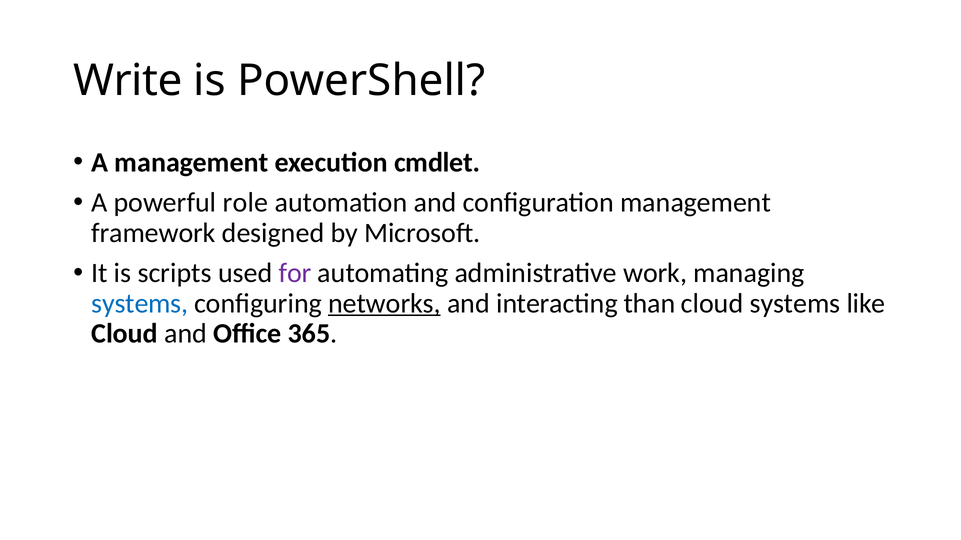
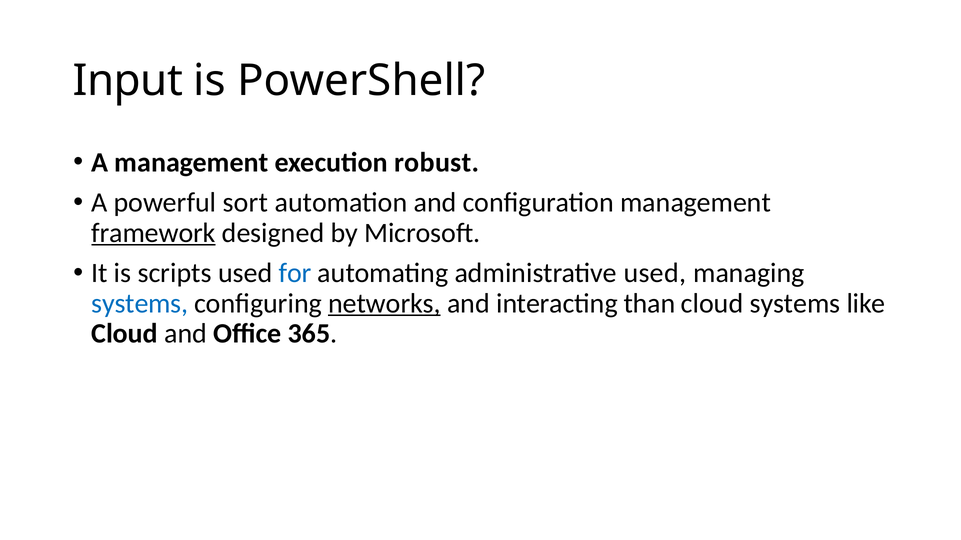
Write: Write -> Input
cmdlet: cmdlet -> robust
role: role -> sort
framework underline: none -> present
for colour: purple -> blue
administrative work: work -> used
